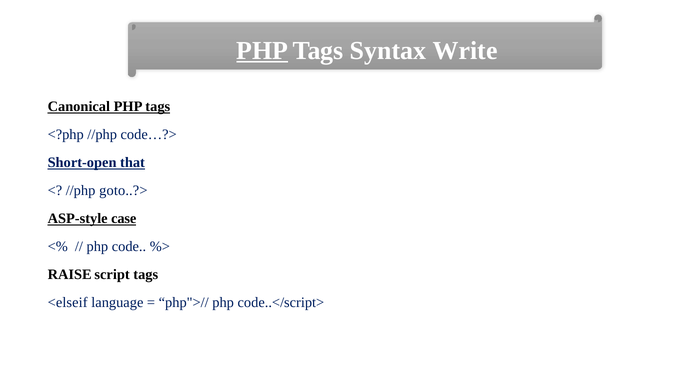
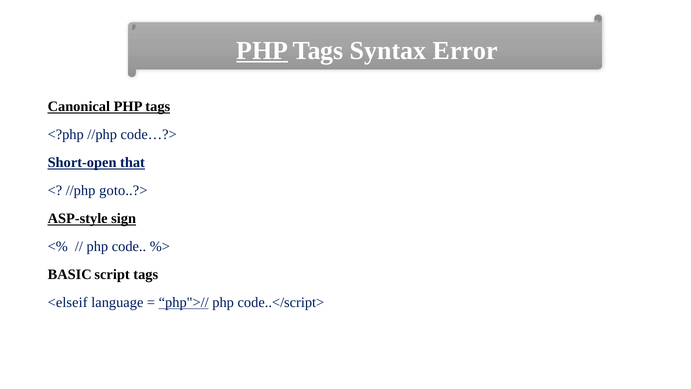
Write: Write -> Error
case: case -> sign
RAISE: RAISE -> BASIC
php">// underline: none -> present
